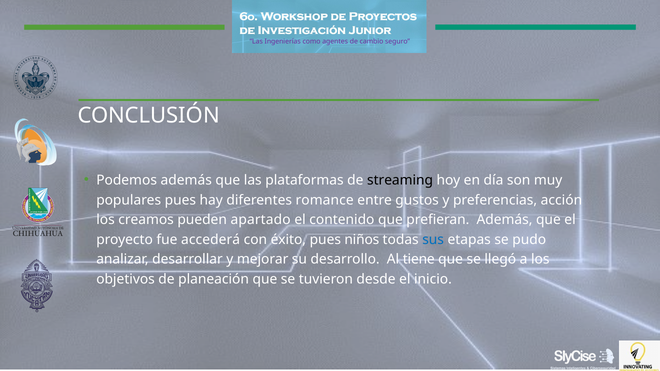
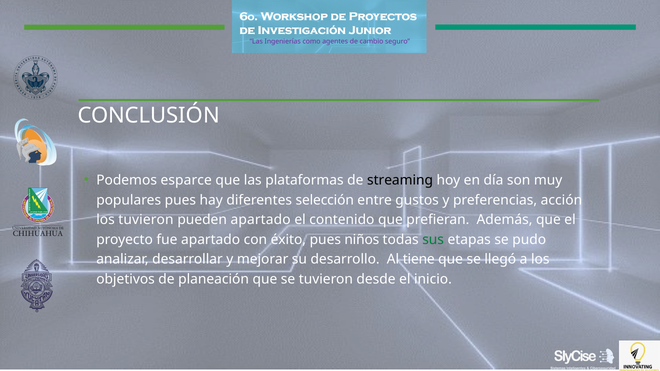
Podemos además: además -> esparce
romance: romance -> selección
los creamos: creamos -> tuvieron
fue accederá: accederá -> apartado
sus colour: blue -> green
